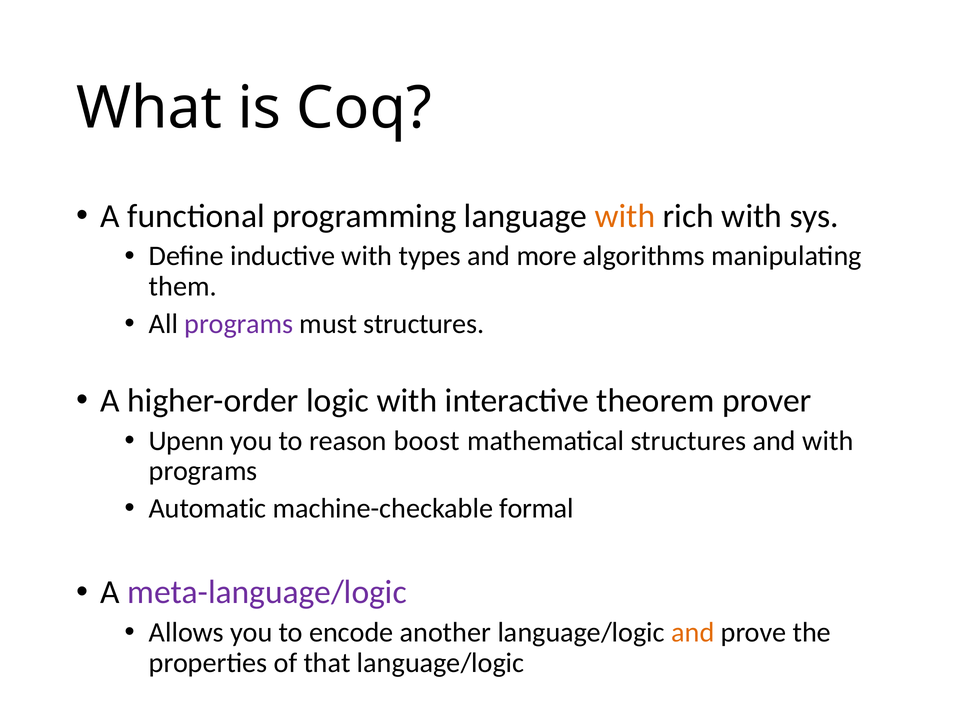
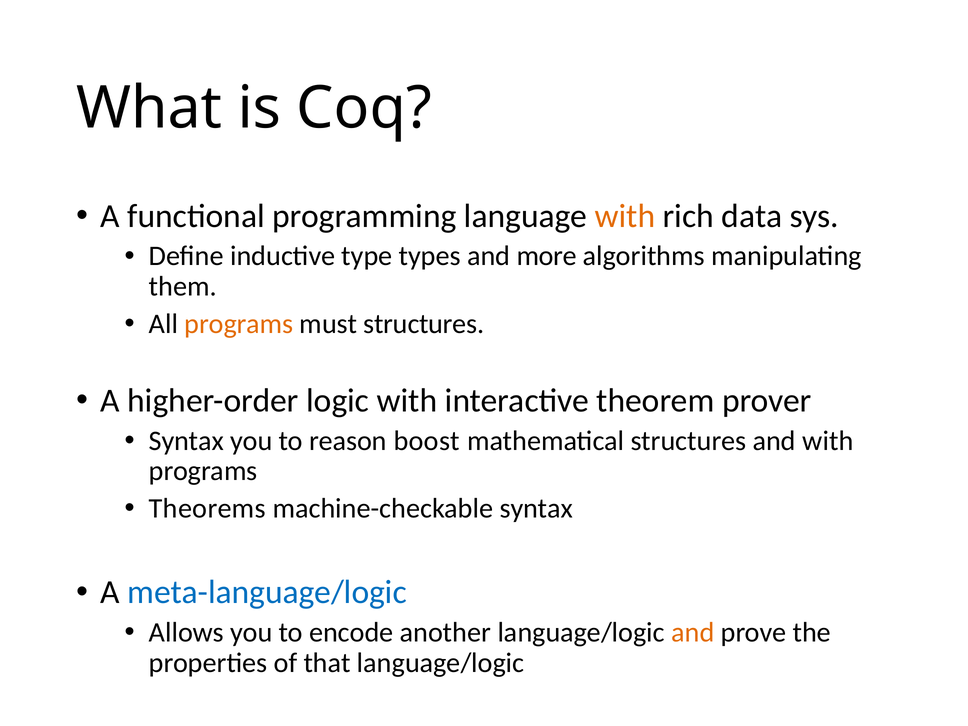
rich with: with -> data
inductive with: with -> type
programs at (239, 324) colour: purple -> orange
Upenn at (186, 441): Upenn -> Syntax
Automatic: Automatic -> Theorems
machine-checkable formal: formal -> syntax
meta-language/logic colour: purple -> blue
